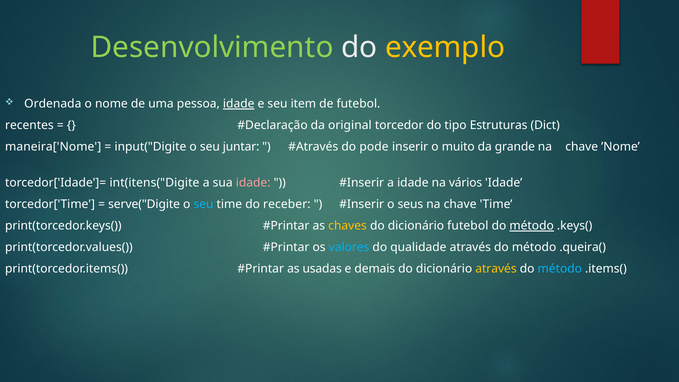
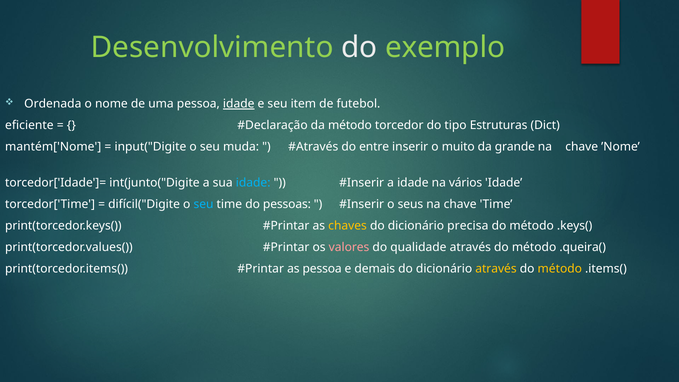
exemplo colour: yellow -> light green
recentes: recentes -> eficiente
da original: original -> método
maneira['Nome: maneira['Nome -> mantém['Nome
juntar: juntar -> muda
pode: pode -> entre
int(itens("Digite: int(itens("Digite -> int(junto("Digite
idade at (253, 183) colour: pink -> light blue
serve("Digite: serve("Digite -> difícil("Digite
receber: receber -> pessoas
dicionário futebol: futebol -> precisa
método at (532, 226) underline: present -> none
valores colour: light blue -> pink
as usadas: usadas -> pessoa
método at (560, 269) colour: light blue -> yellow
